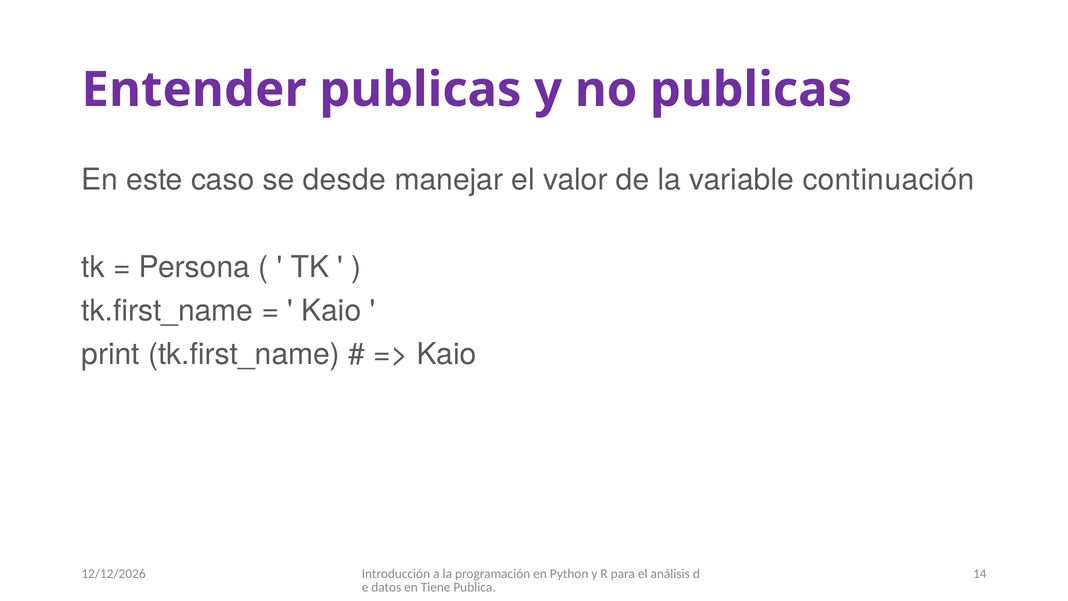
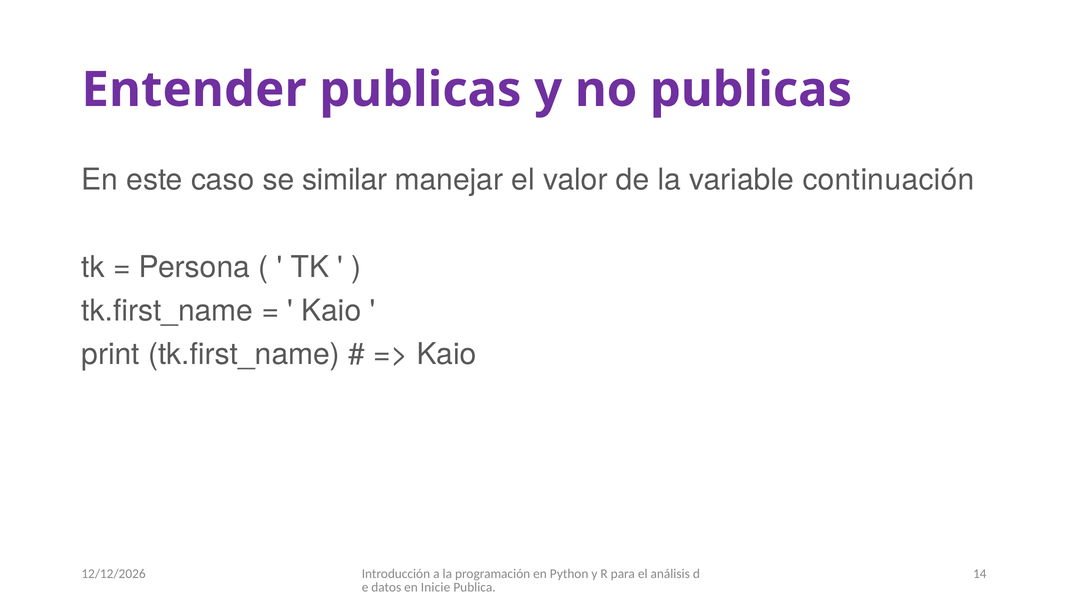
desde: desde -> similar
Tiene: Tiene -> Inicie
